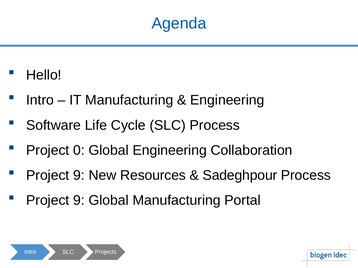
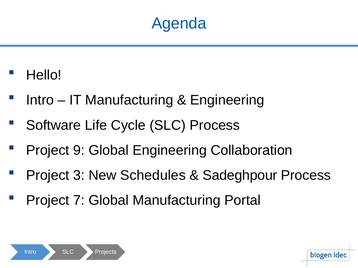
0: 0 -> 9
9 at (79, 176): 9 -> 3
Resources: Resources -> Schedules
9 at (79, 201): 9 -> 7
